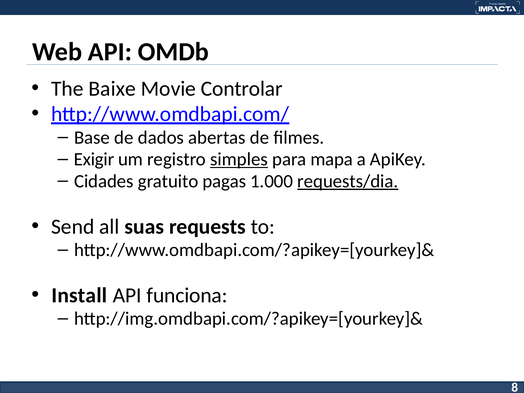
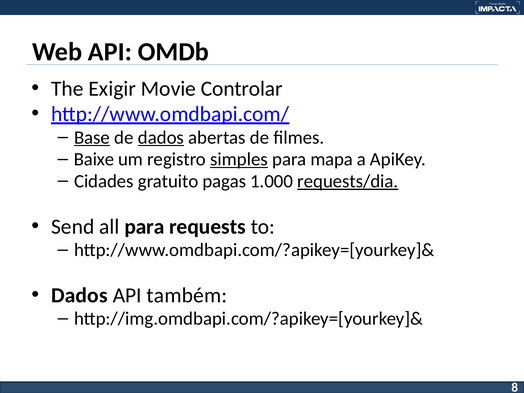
Baixe: Baixe -> Exigir
Base underline: none -> present
dados at (161, 137) underline: none -> present
Exigir: Exigir -> Baixe
all suas: suas -> para
Install at (79, 295): Install -> Dados
funciona: funciona -> também
